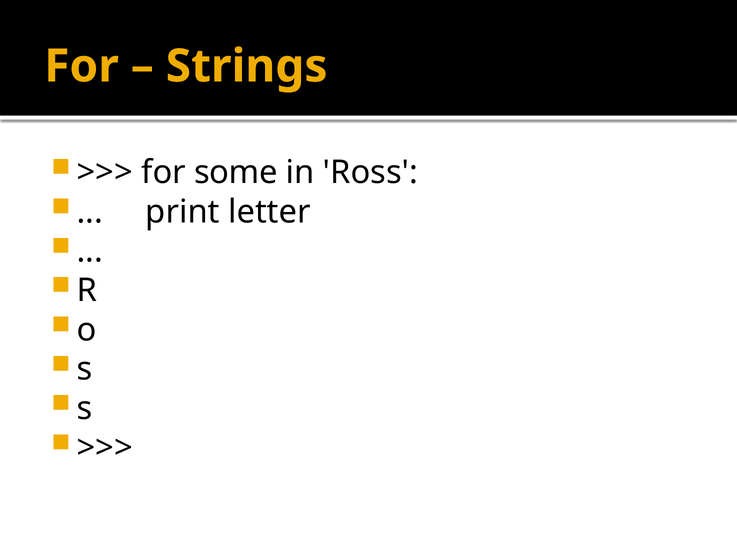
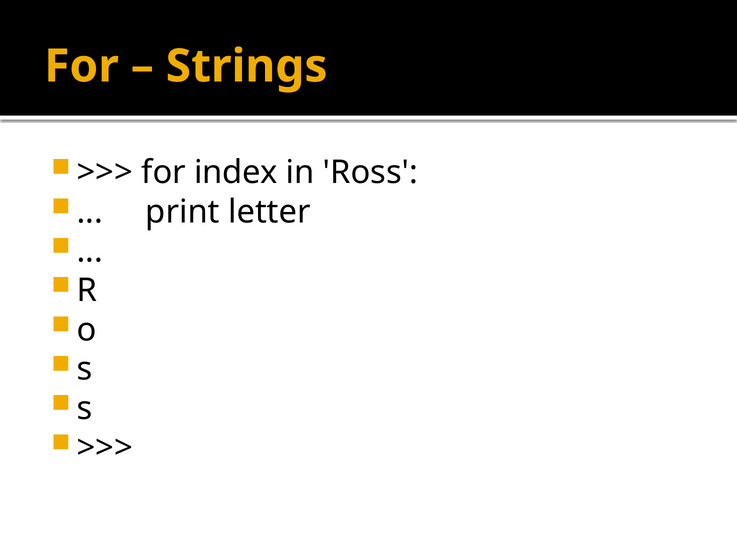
some: some -> index
